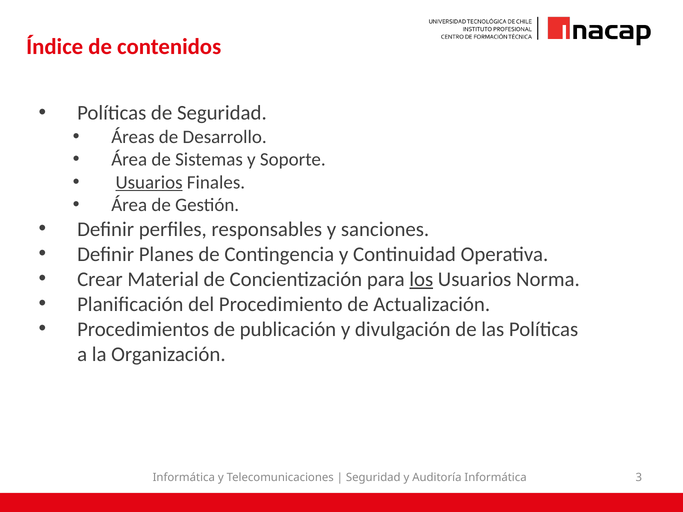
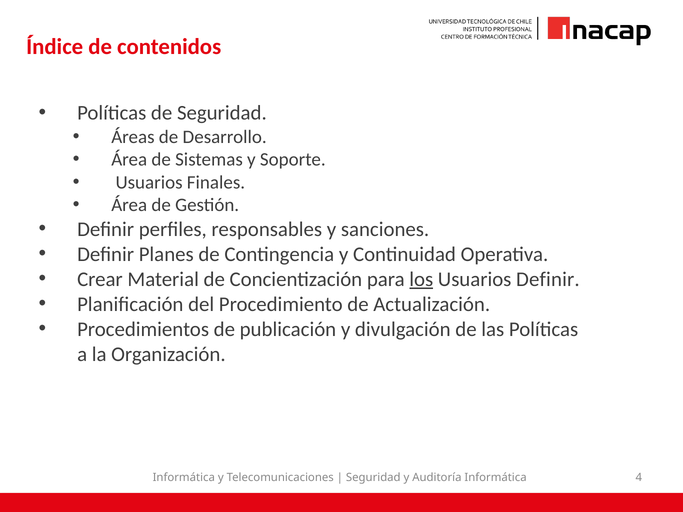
Usuarios at (149, 182) underline: present -> none
Usuarios Norma: Norma -> Definir
3: 3 -> 4
